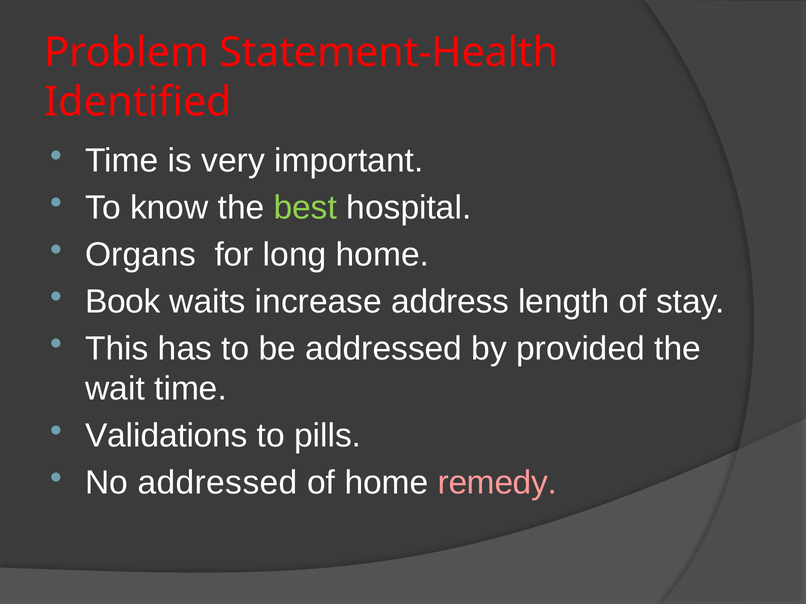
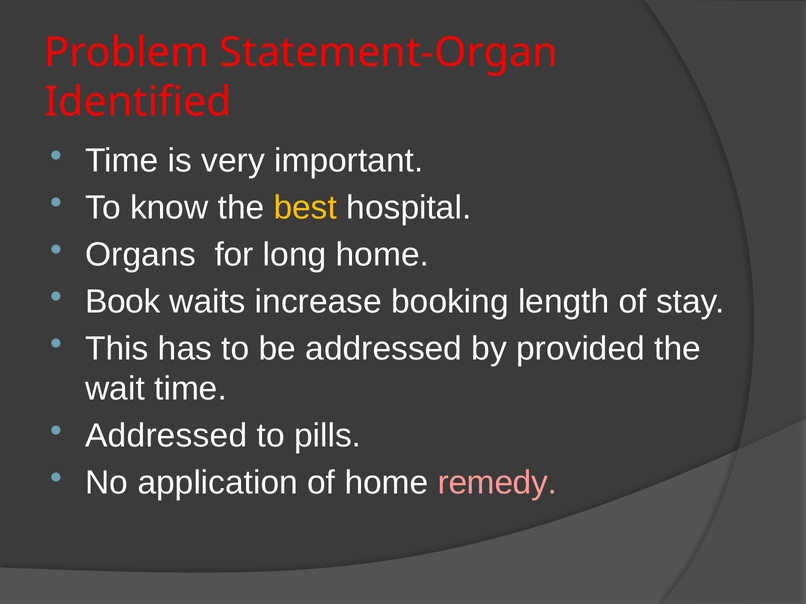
Statement-Health: Statement-Health -> Statement-Organ
best colour: light green -> yellow
address: address -> booking
Validations at (167, 436): Validations -> Addressed
No addressed: addressed -> application
